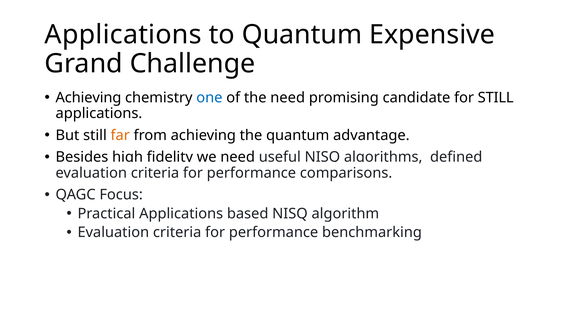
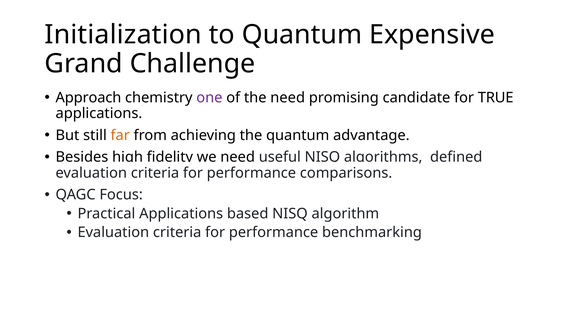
Applications at (123, 35): Applications -> Initialization
Achieving at (88, 98): Achieving -> Approach
one colour: blue -> purple
for STILL: STILL -> TRUE
